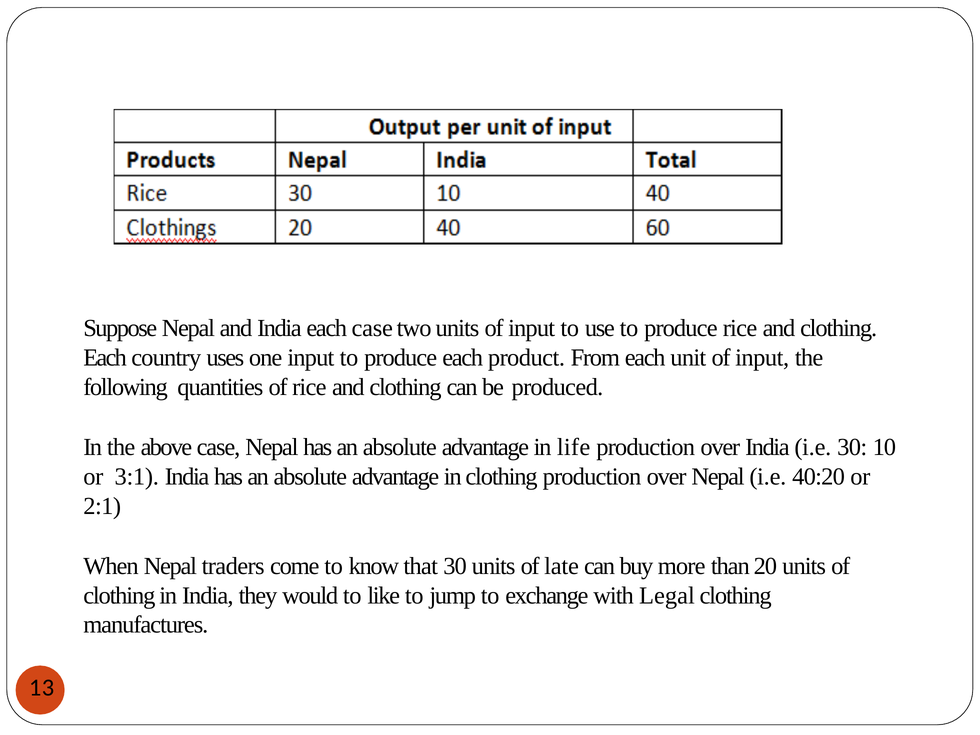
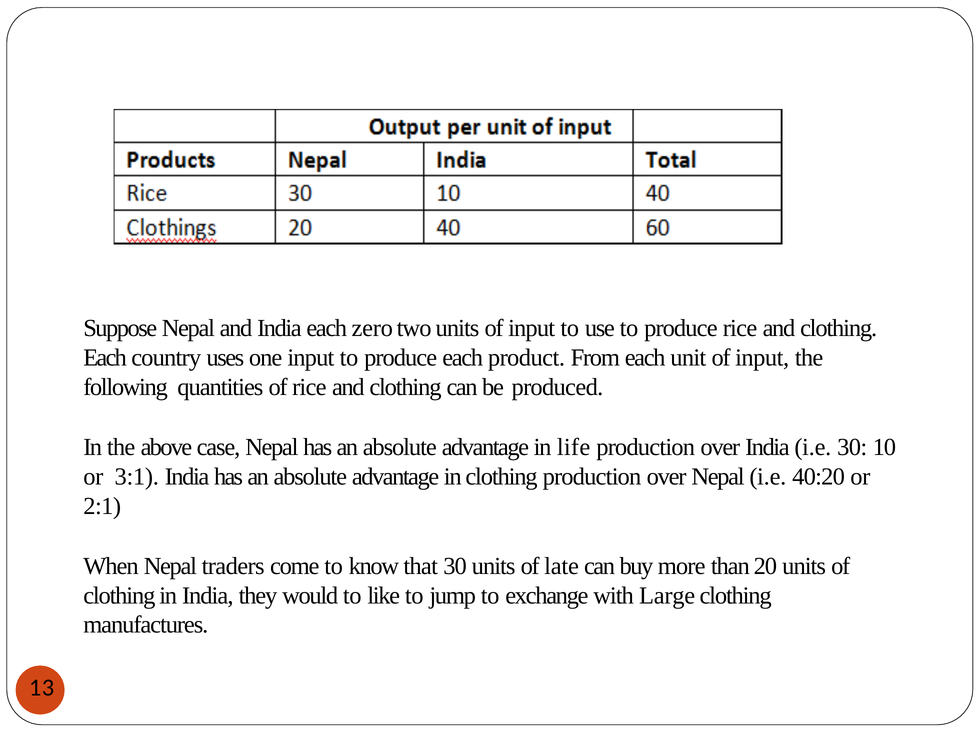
each case: case -> zero
Legal: Legal -> Large
